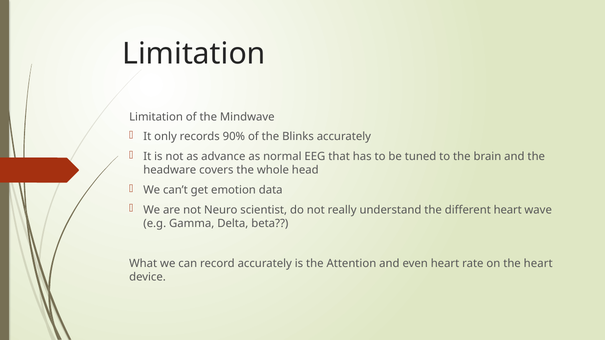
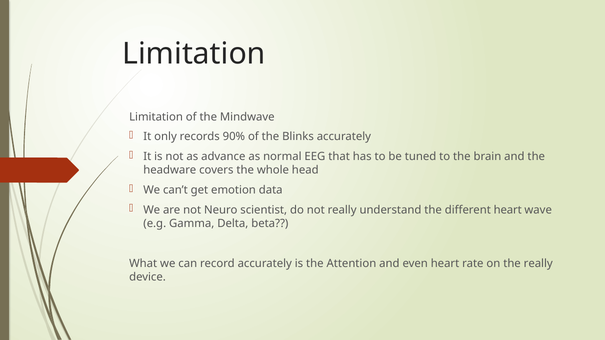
the heart: heart -> really
